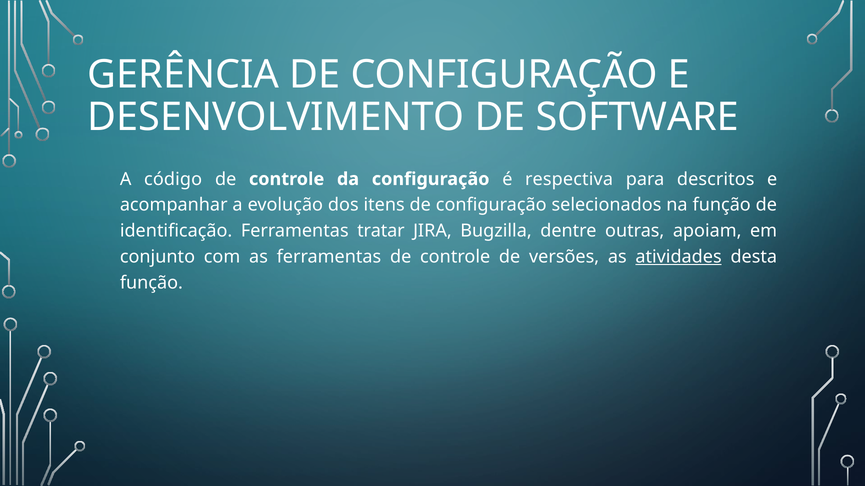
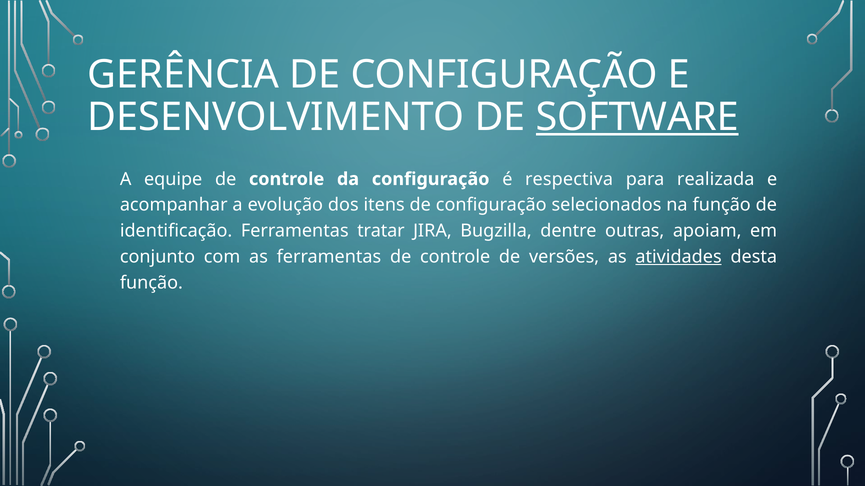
SOFTWARE underline: none -> present
código: código -> equipe
descritos: descritos -> realizada
